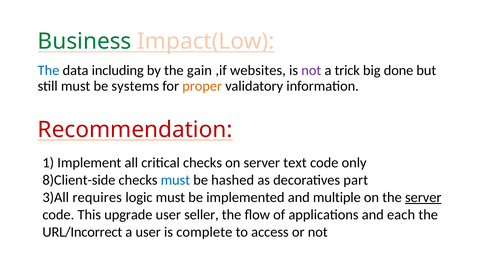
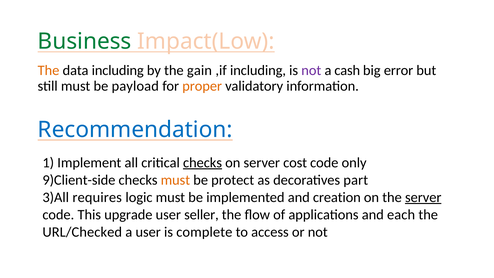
The at (49, 70) colour: blue -> orange
,if websites: websites -> including
trick: trick -> cash
done: done -> error
systems: systems -> payload
Recommendation colour: red -> blue
checks at (203, 163) underline: none -> present
text: text -> cost
8)Client-side: 8)Client-side -> 9)Client-side
must at (175, 180) colour: blue -> orange
hashed: hashed -> protect
multiple: multiple -> creation
URL/Incorrect: URL/Incorrect -> URL/Checked
